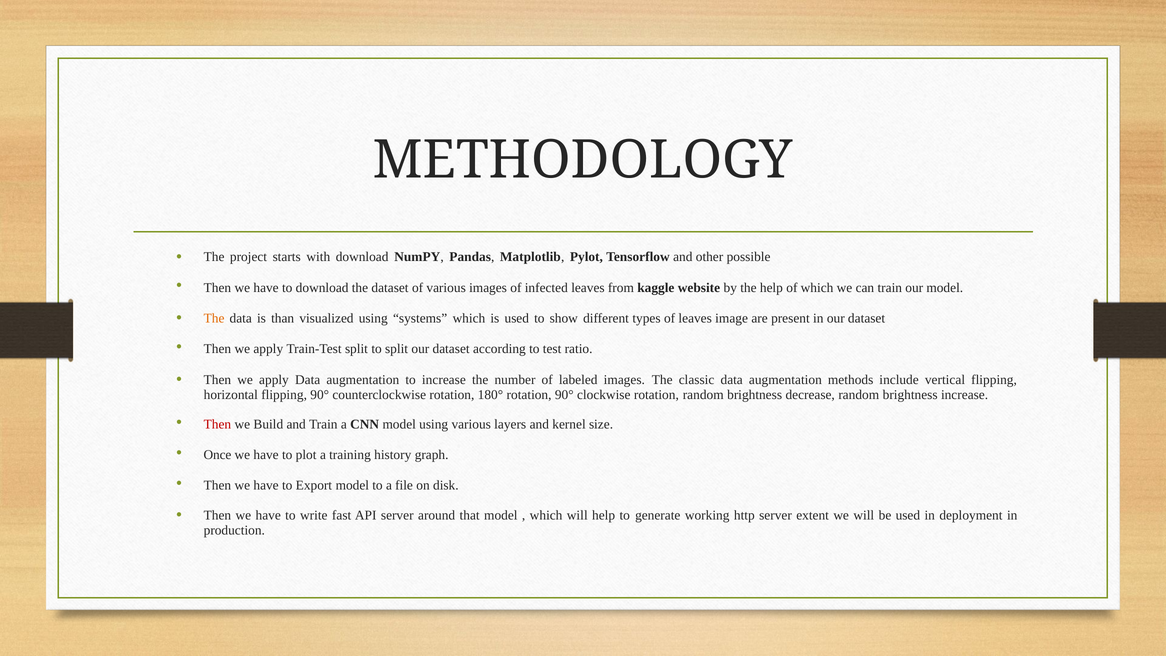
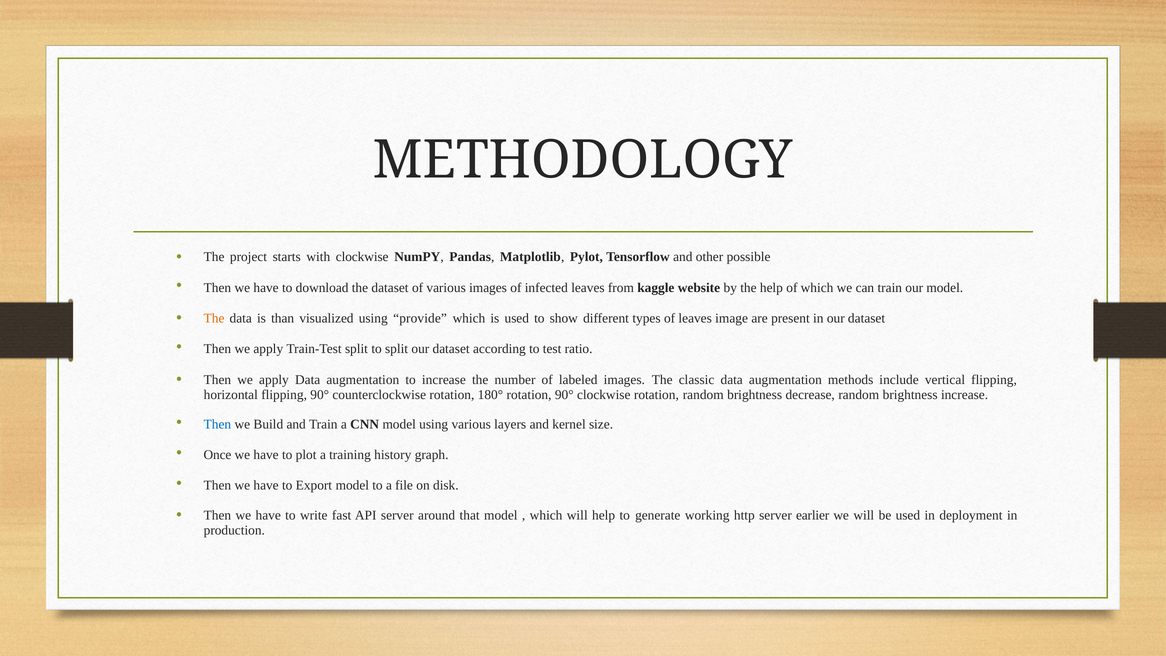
with download: download -> clockwise
systems: systems -> provide
Then at (217, 424) colour: red -> blue
extent: extent -> earlier
